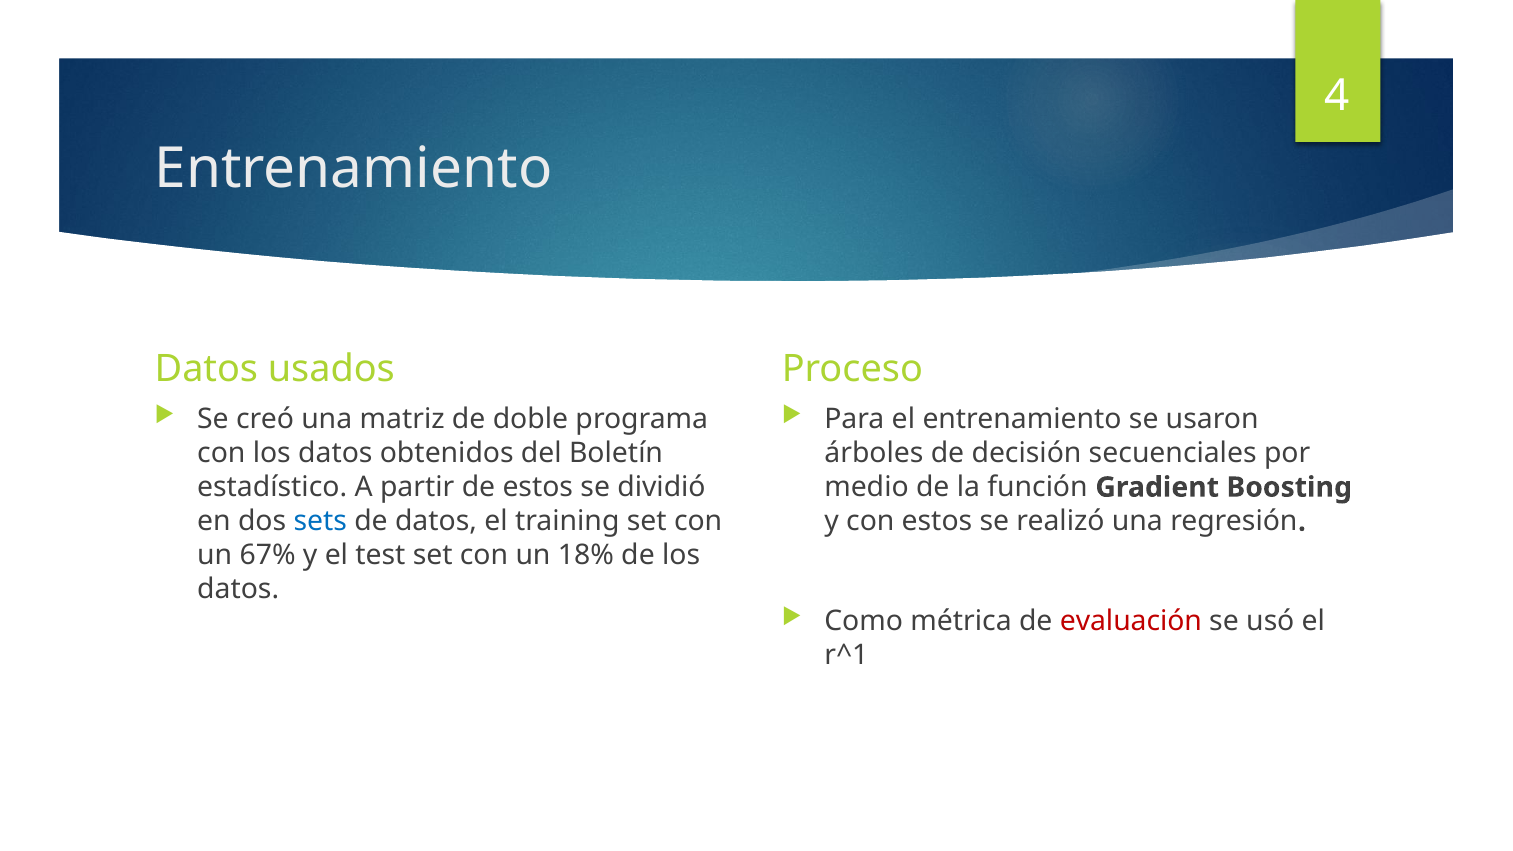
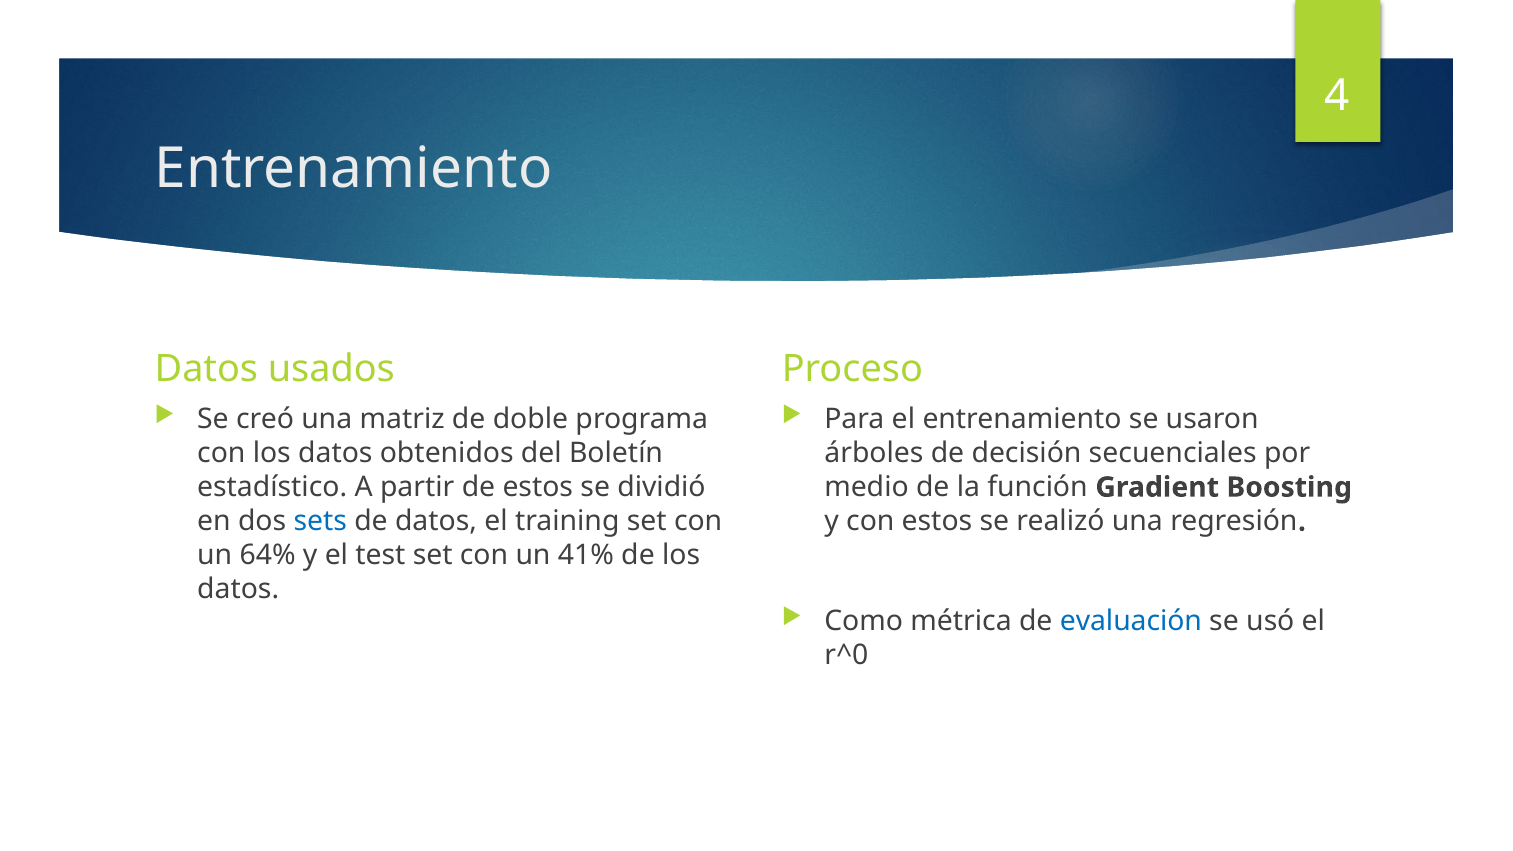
67%: 67% -> 64%
18%: 18% -> 41%
evaluación colour: red -> blue
r^1: r^1 -> r^0
